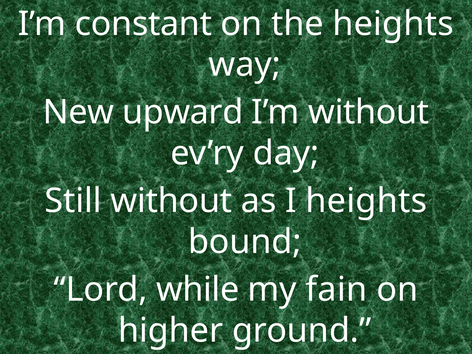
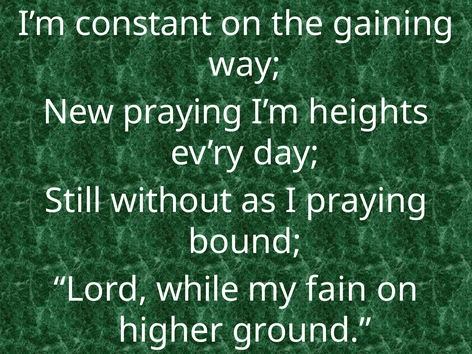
the heights: heights -> gaining
New upward: upward -> praying
I’m without: without -> heights
I heights: heights -> praying
